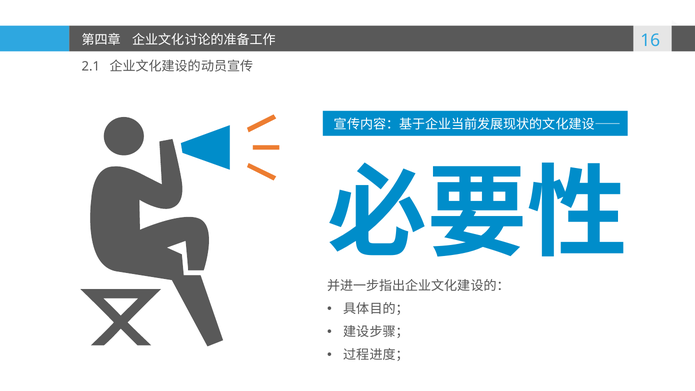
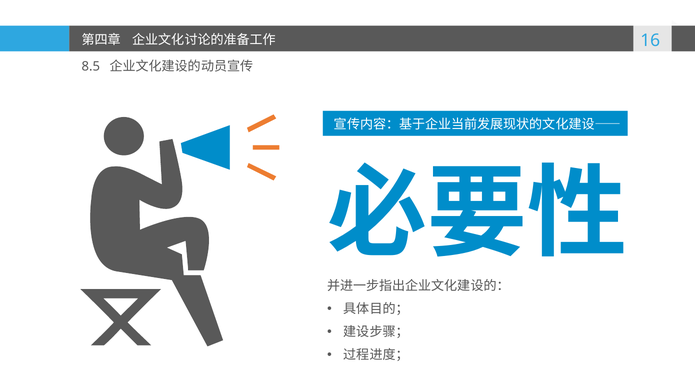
2.1: 2.1 -> 8.5
